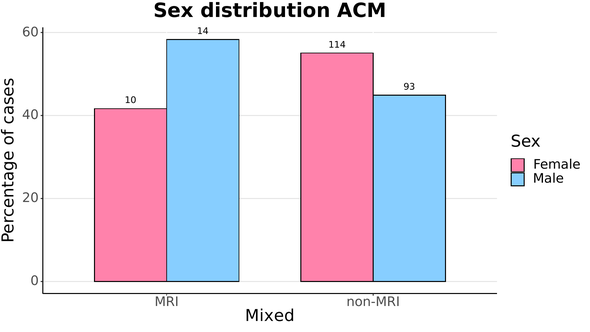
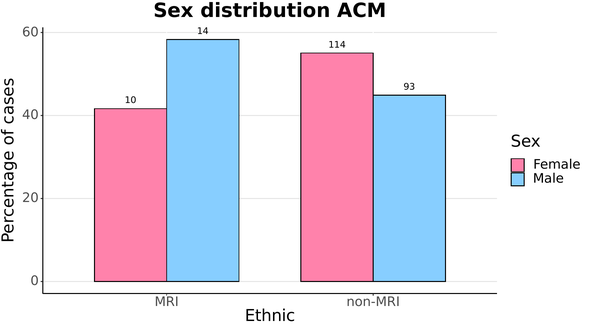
Mixed: Mixed -> Ethnic
